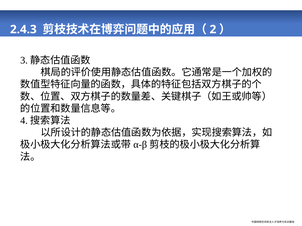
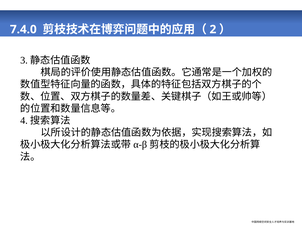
2.4.3: 2.4.3 -> 7.4.0
